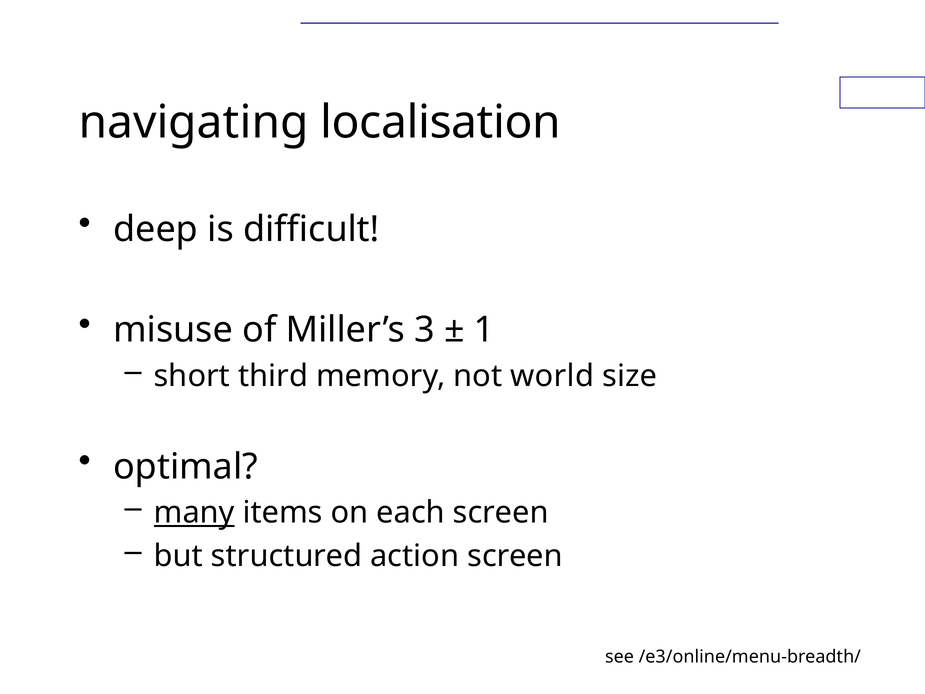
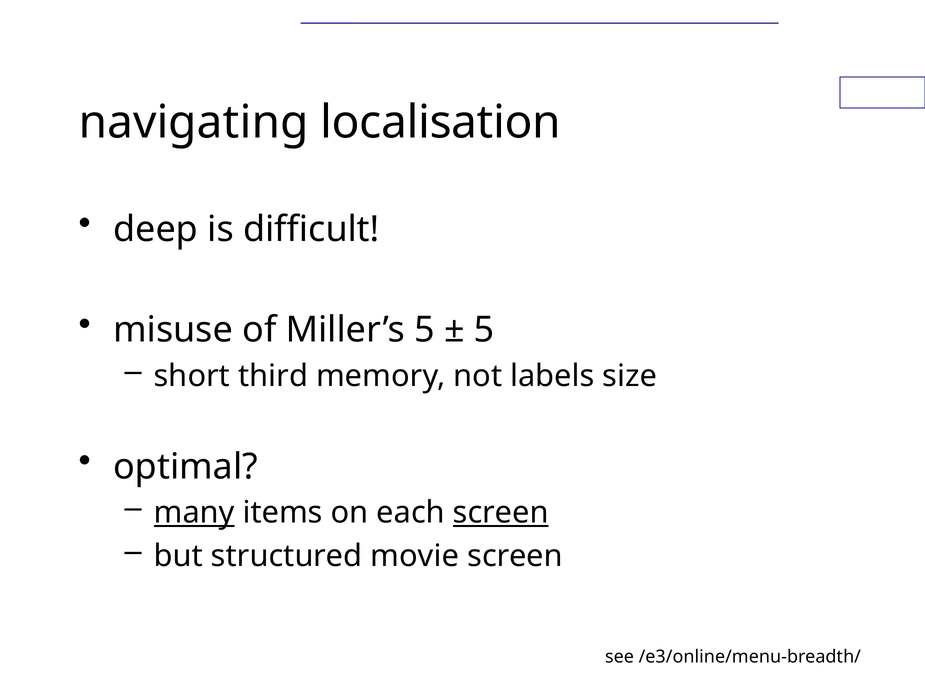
Miller’s 3: 3 -> 5
1 at (484, 330): 1 -> 5
world: world -> labels
screen at (501, 513) underline: none -> present
action: action -> movie
